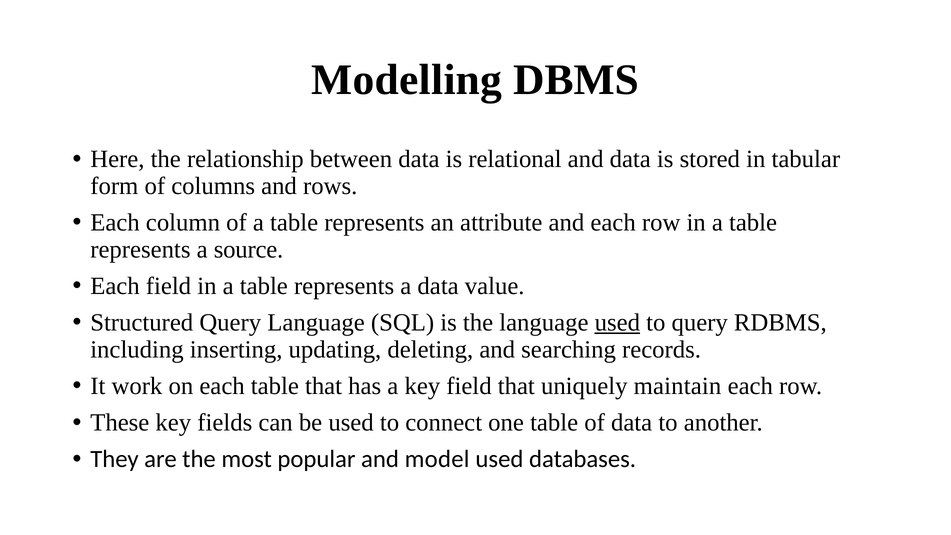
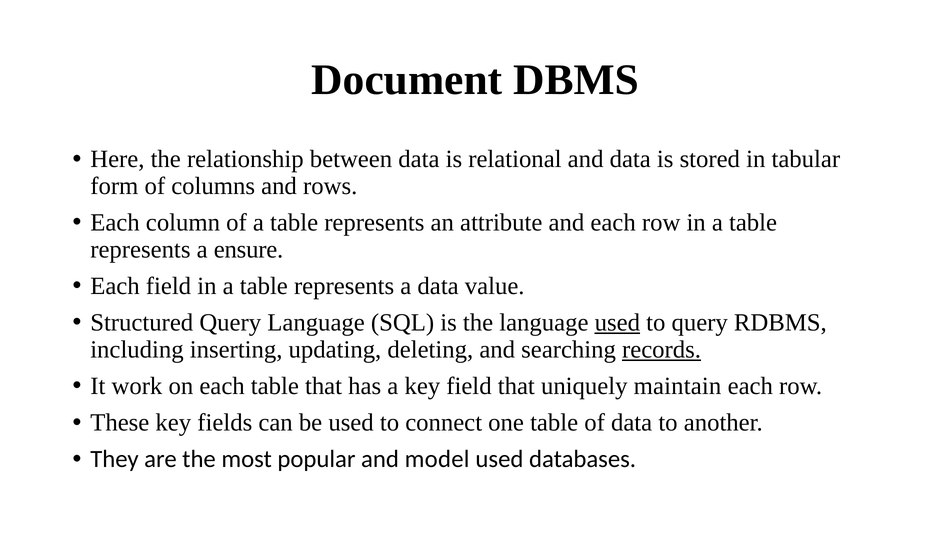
Modelling: Modelling -> Document
source: source -> ensure
records underline: none -> present
